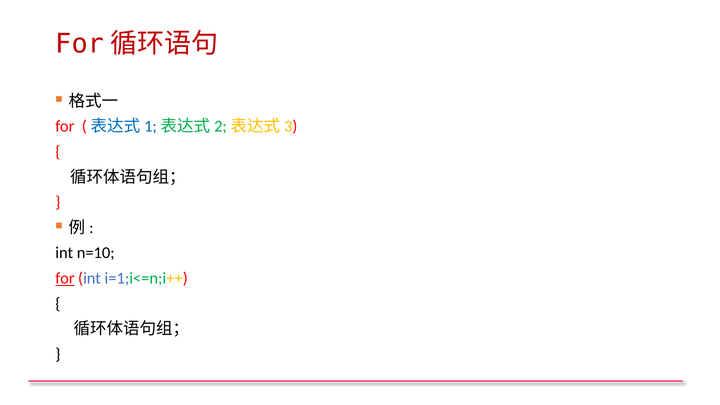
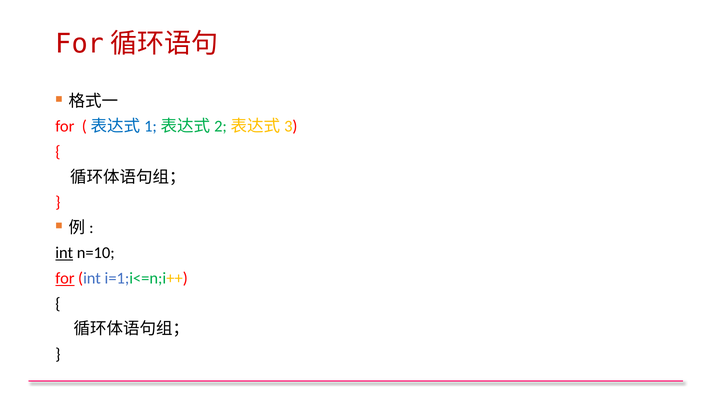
int at (64, 253) underline: none -> present
